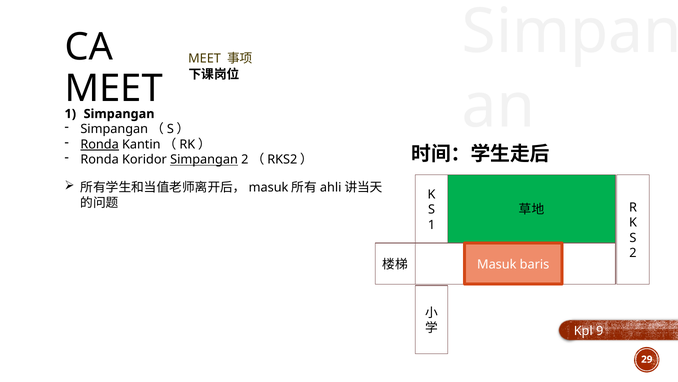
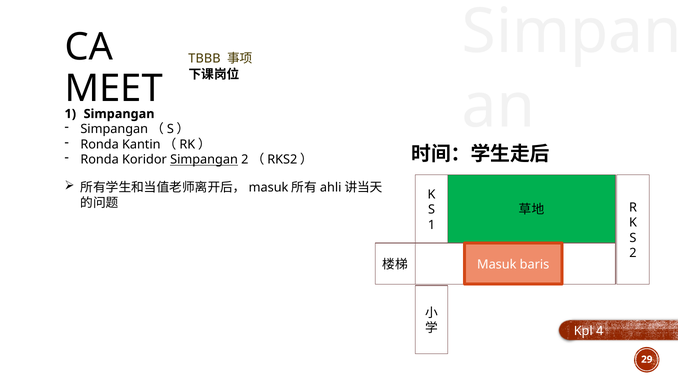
MEET at (205, 59): MEET -> TBBB
Ronda at (100, 144) underline: present -> none
9: 9 -> 4
